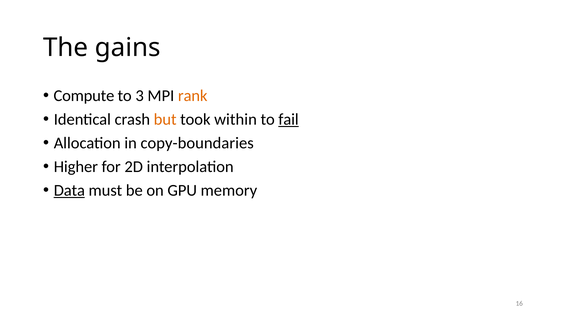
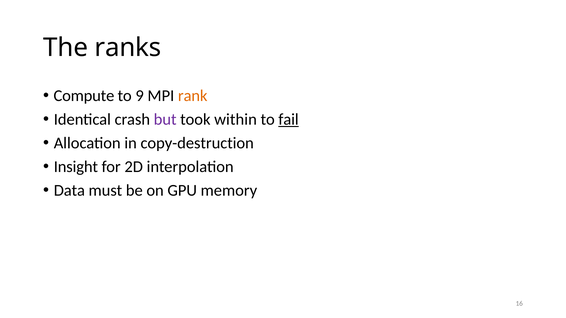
gains: gains -> ranks
3: 3 -> 9
but colour: orange -> purple
copy-boundaries: copy-boundaries -> copy-destruction
Higher: Higher -> Insight
Data underline: present -> none
